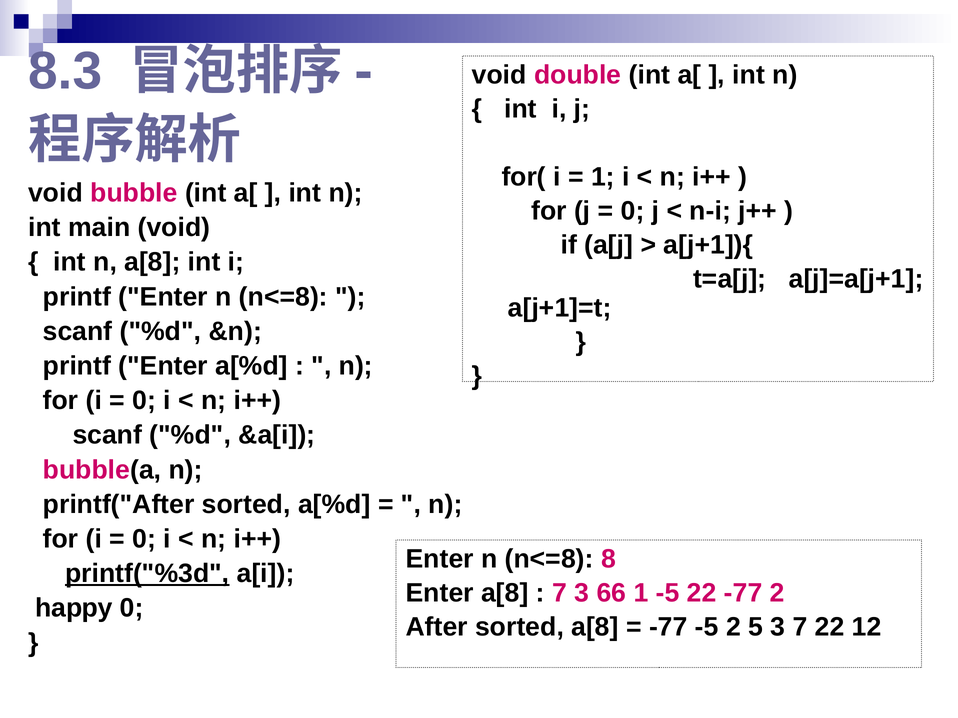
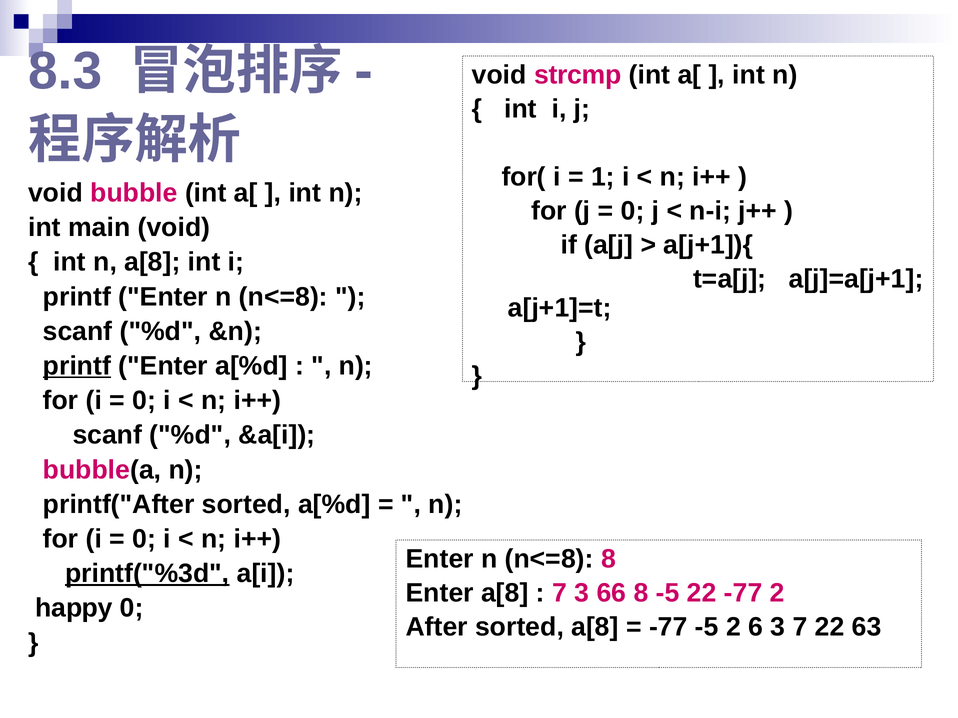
double: double -> strcmp
printf at (77, 366) underline: none -> present
66 1: 1 -> 8
5: 5 -> 6
12: 12 -> 63
